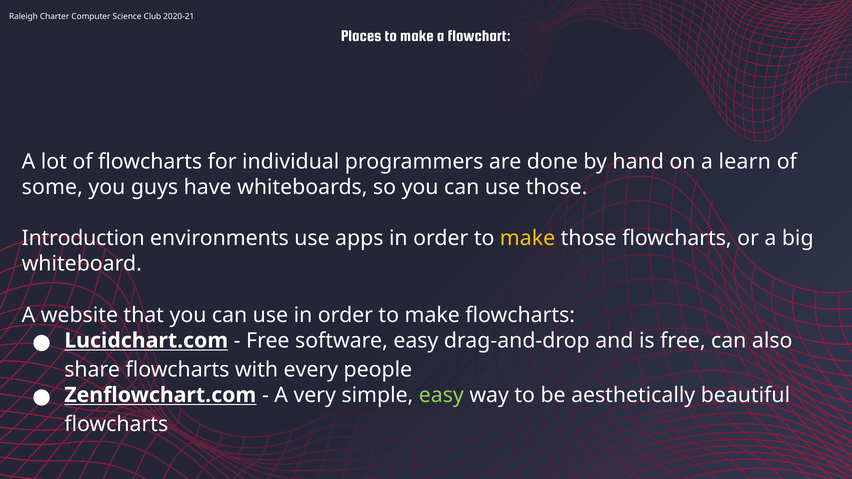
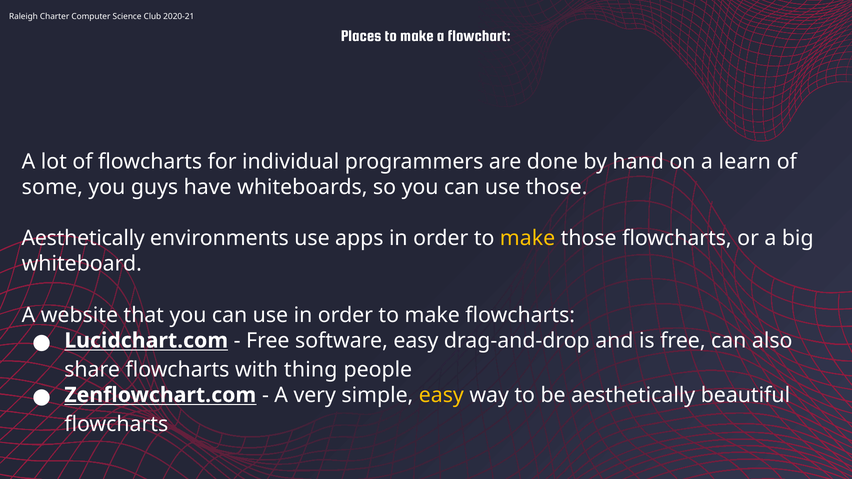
Introduction at (83, 238): Introduction -> Aesthetically
every: every -> thing
easy at (441, 395) colour: light green -> yellow
